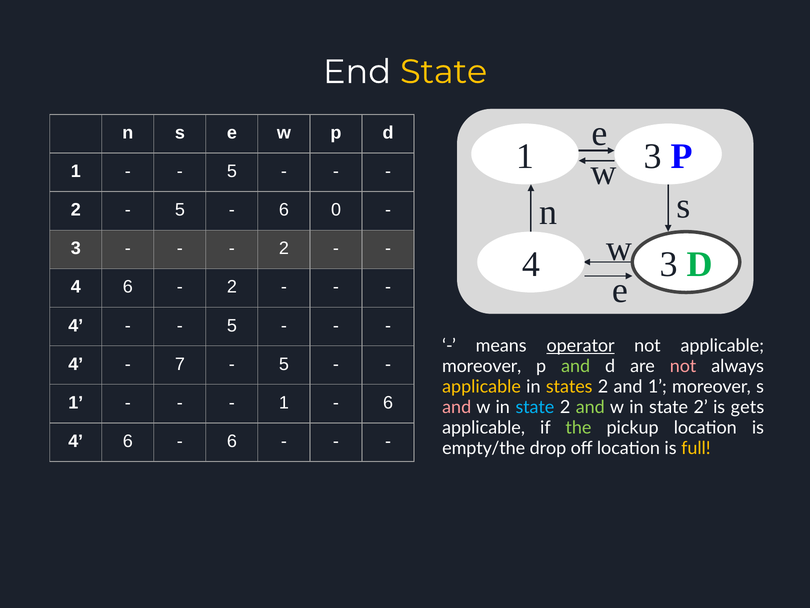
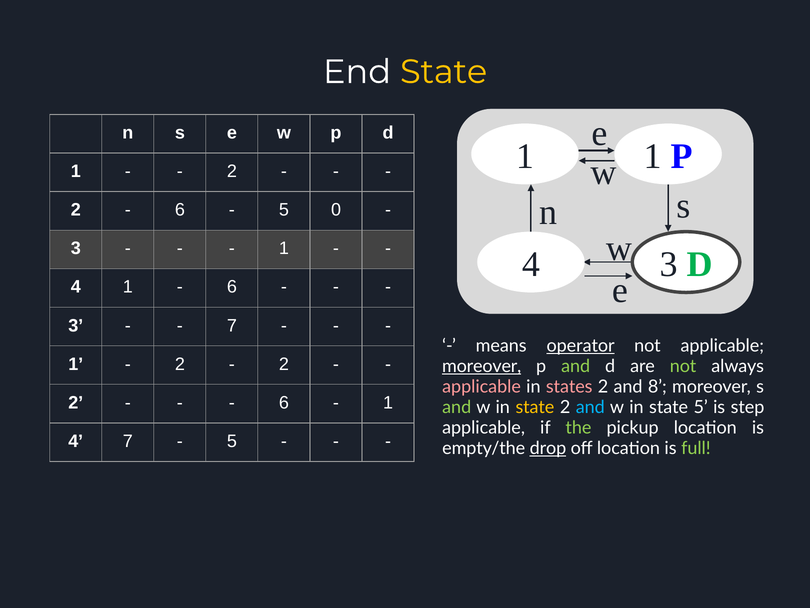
1 3: 3 -> 1
5 at (232, 171): 5 -> 2
5 at (180, 210): 5 -> 6
6 at (284, 210): 6 -> 5
2 at (284, 248): 2 -> 1
6 at (128, 287): 6 -> 1
2 at (232, 287): 2 -> 6
4 at (76, 325): 4 -> 3
5 at (232, 325): 5 -> 7
4 at (76, 364): 4 -> 1
7 at (180, 364): 7 -> 2
5 at (284, 364): 5 -> 2
moreover at (482, 366) underline: none -> present
not at (683, 366) colour: pink -> light green
applicable at (482, 386) colour: yellow -> pink
states colour: yellow -> pink
and 1: 1 -> 8
1 at (76, 402): 1 -> 2
1 at (284, 402): 1 -> 6
6 at (388, 402): 6 -> 1
and at (457, 407) colour: pink -> light green
state at (535, 407) colour: light blue -> yellow
and at (590, 407) colour: light green -> light blue
2 at (701, 407): 2 -> 5
gets: gets -> step
6 at (128, 441): 6 -> 7
6 at (232, 441): 6 -> 5
drop underline: none -> present
full colour: yellow -> light green
